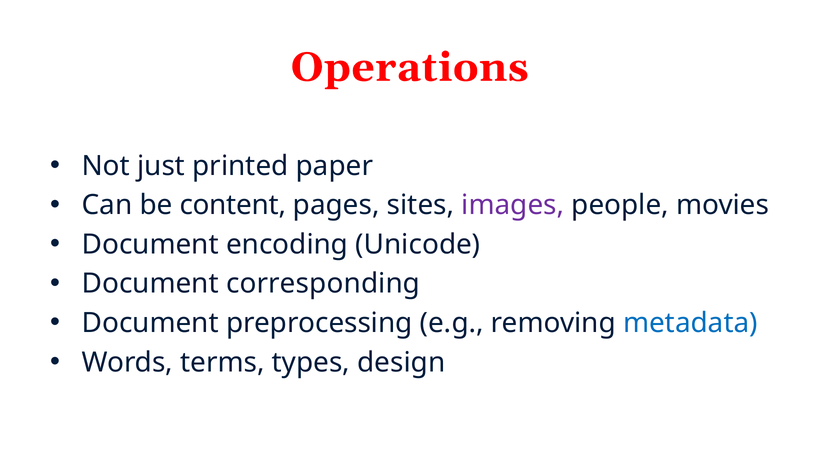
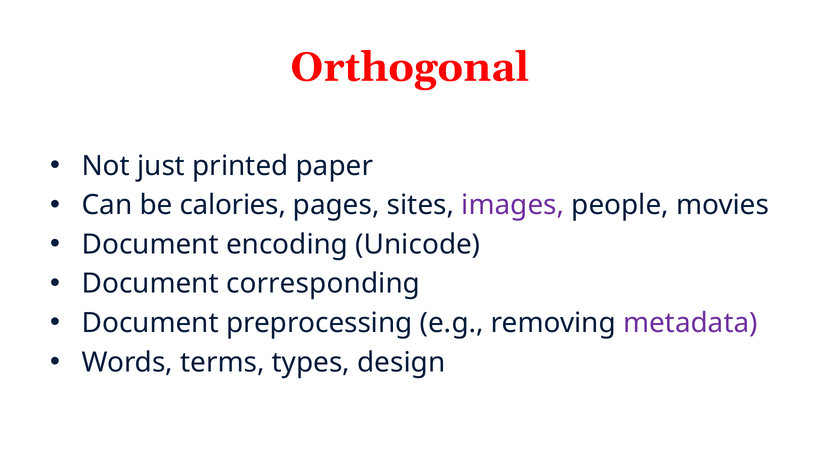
Operations: Operations -> Orthogonal
content: content -> calories
metadata colour: blue -> purple
